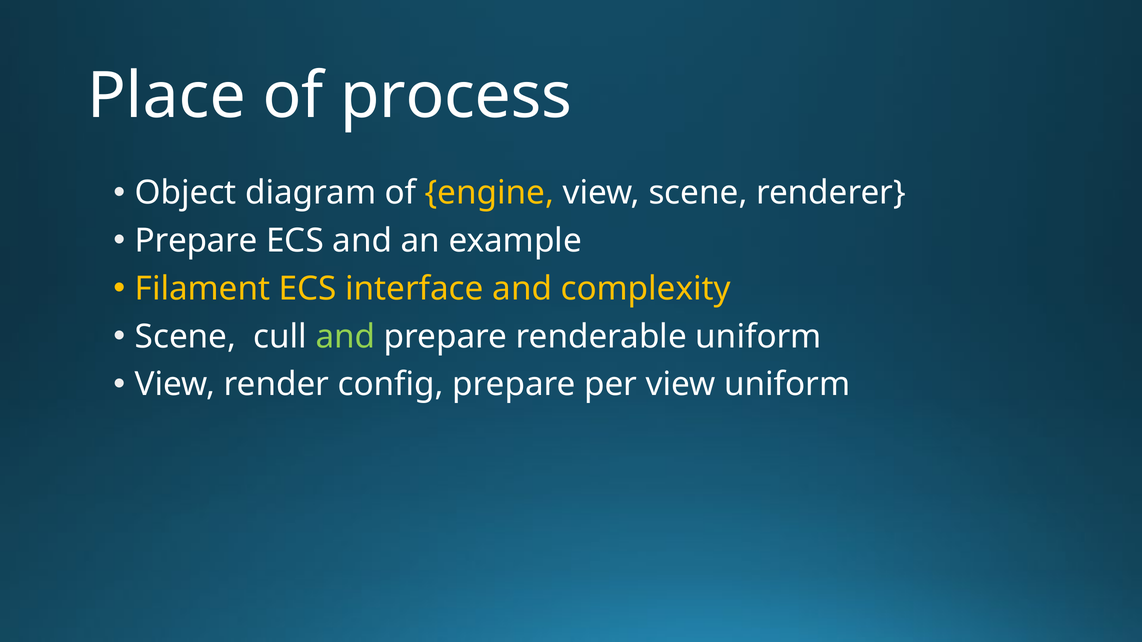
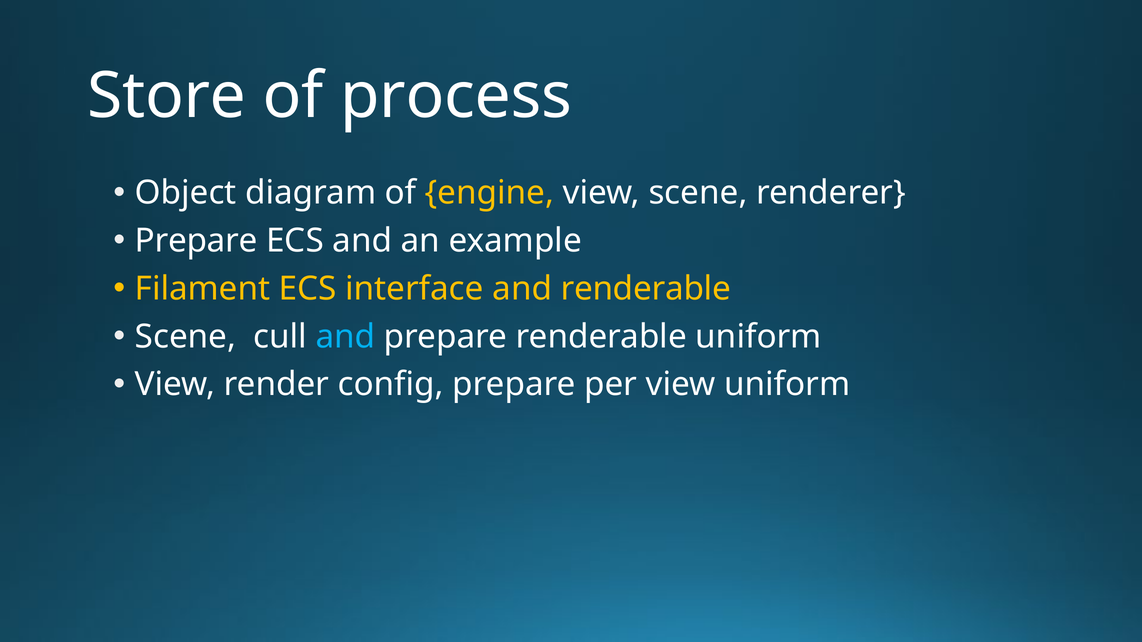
Place: Place -> Store
and complexity: complexity -> renderable
and at (345, 337) colour: light green -> light blue
